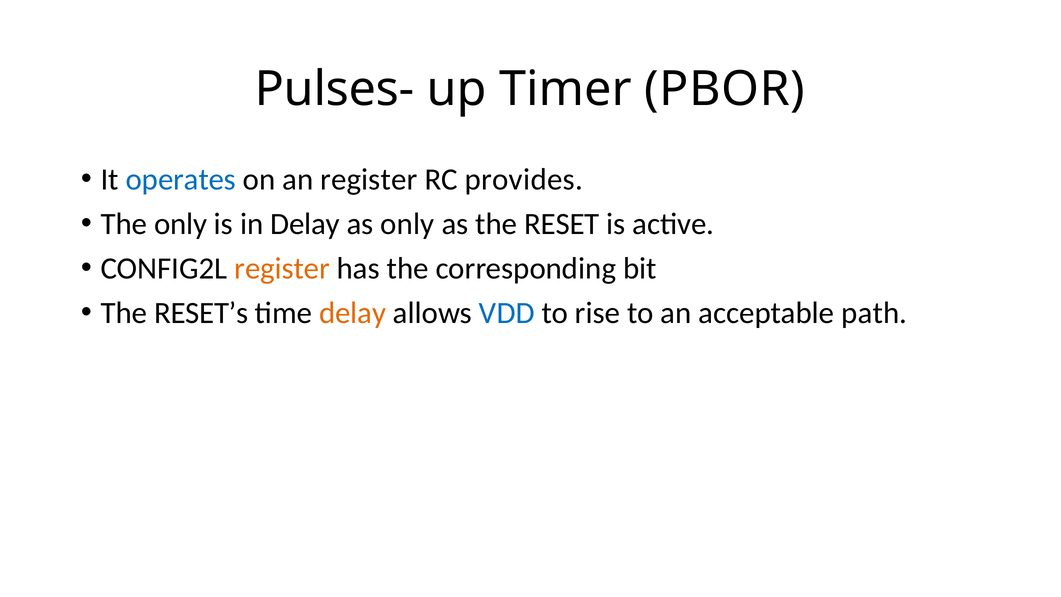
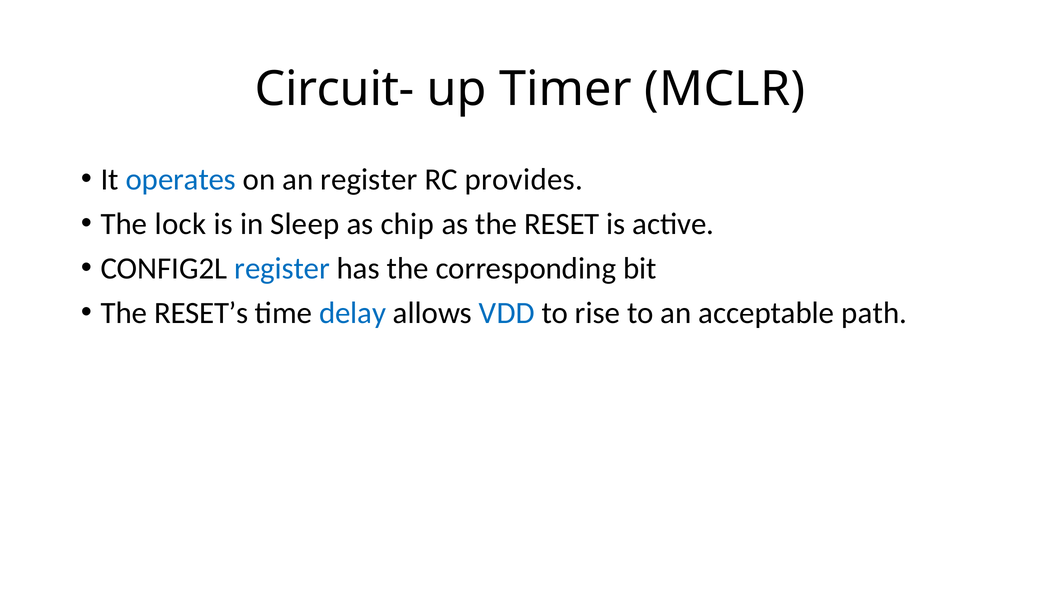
Pulses-: Pulses- -> Circuit-
PBOR: PBOR -> MCLR
The only: only -> lock
in Delay: Delay -> Sleep
as only: only -> chip
register at (282, 268) colour: orange -> blue
delay at (353, 313) colour: orange -> blue
